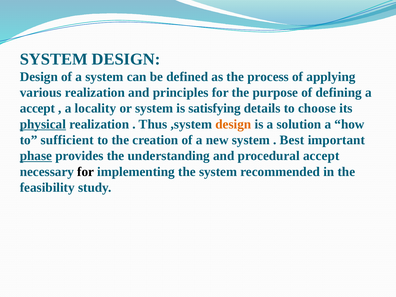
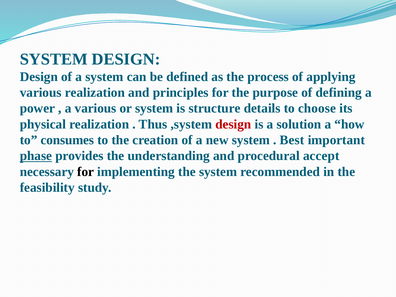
accept at (37, 108): accept -> power
a locality: locality -> various
satisfying: satisfying -> structure
physical underline: present -> none
design at (233, 124) colour: orange -> red
sufficient: sufficient -> consumes
